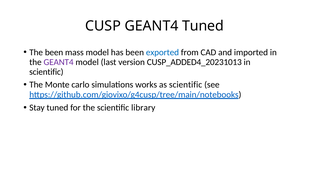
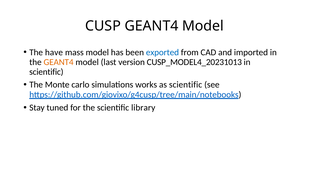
CUSP GEANT4 Tuned: Tuned -> Model
The been: been -> have
GEANT4 at (59, 62) colour: purple -> orange
CUSP_ADDED4_20231013: CUSP_ADDED4_20231013 -> CUSP_MODEL4_20231013
